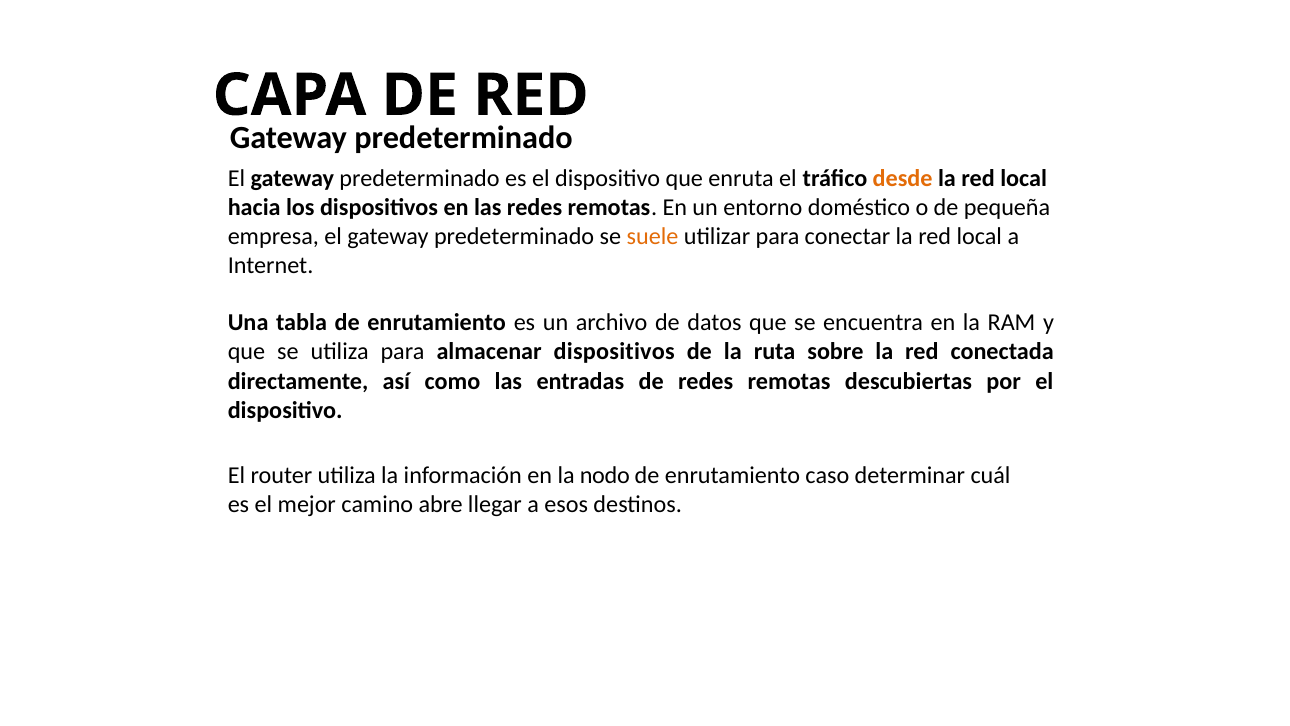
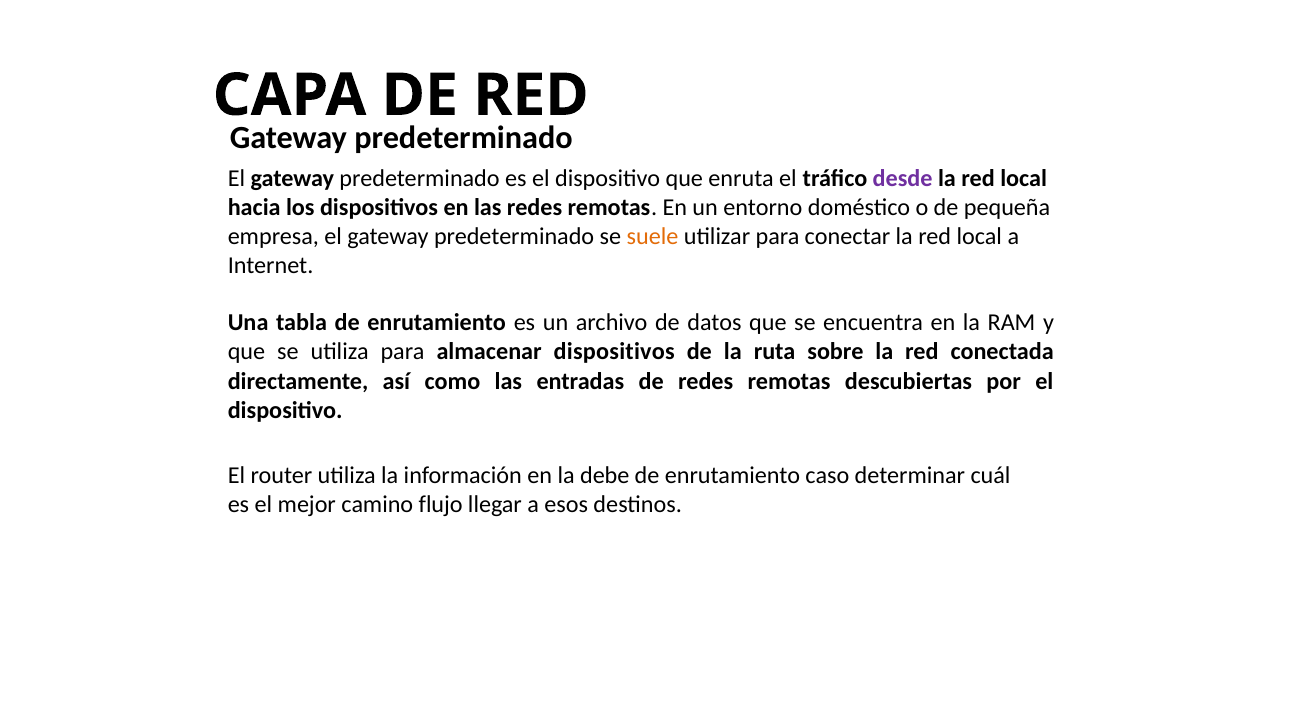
desde colour: orange -> purple
nodo: nodo -> debe
abre: abre -> flujo
